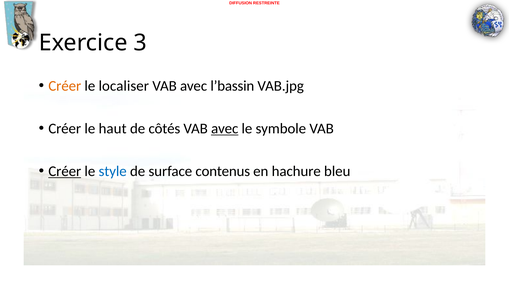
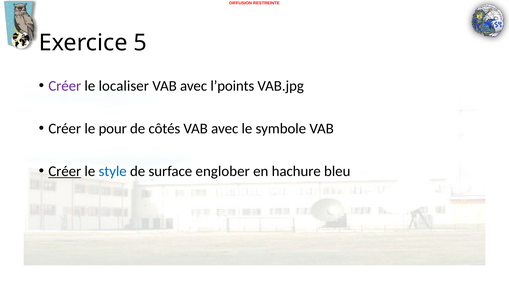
3: 3 -> 5
Créer at (65, 86) colour: orange -> purple
l’bassin: l’bassin -> l’points
haut: haut -> pour
avec at (225, 129) underline: present -> none
contenus: contenus -> englober
